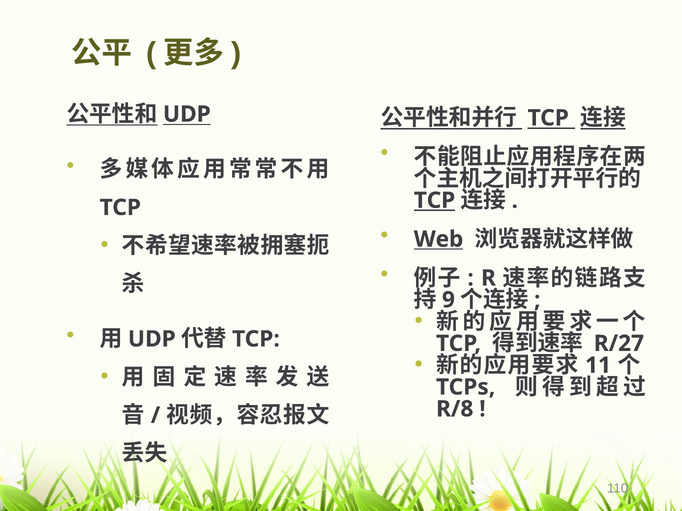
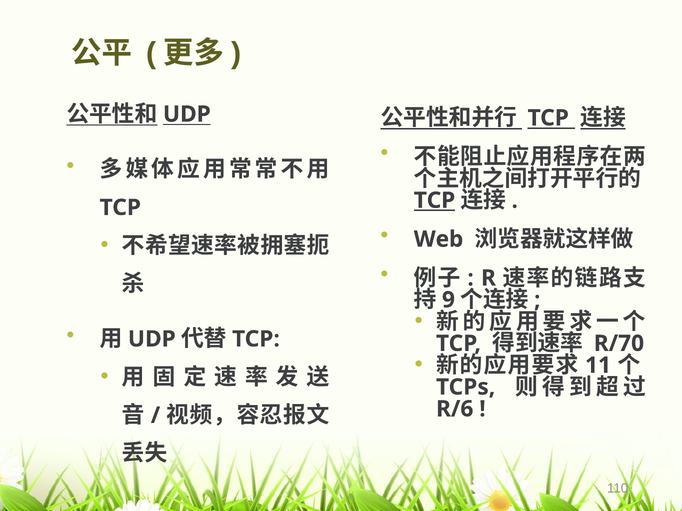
Web underline: present -> none
R/27: R/27 -> R/70
R/8: R/8 -> R/6
